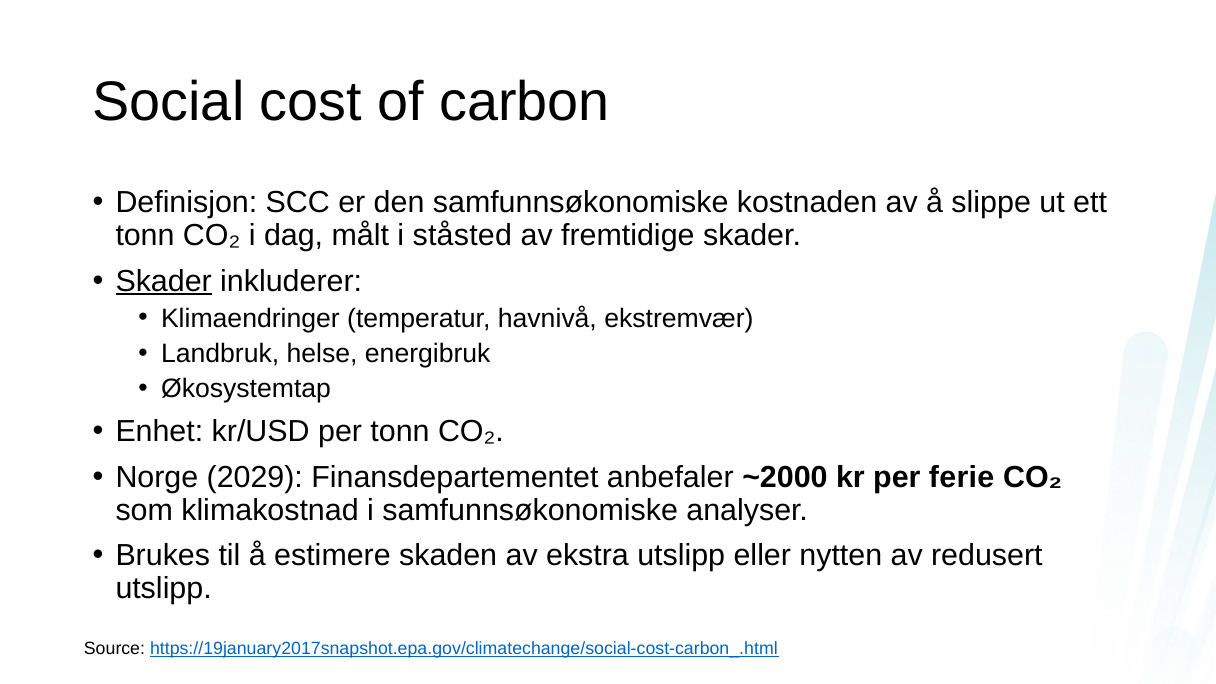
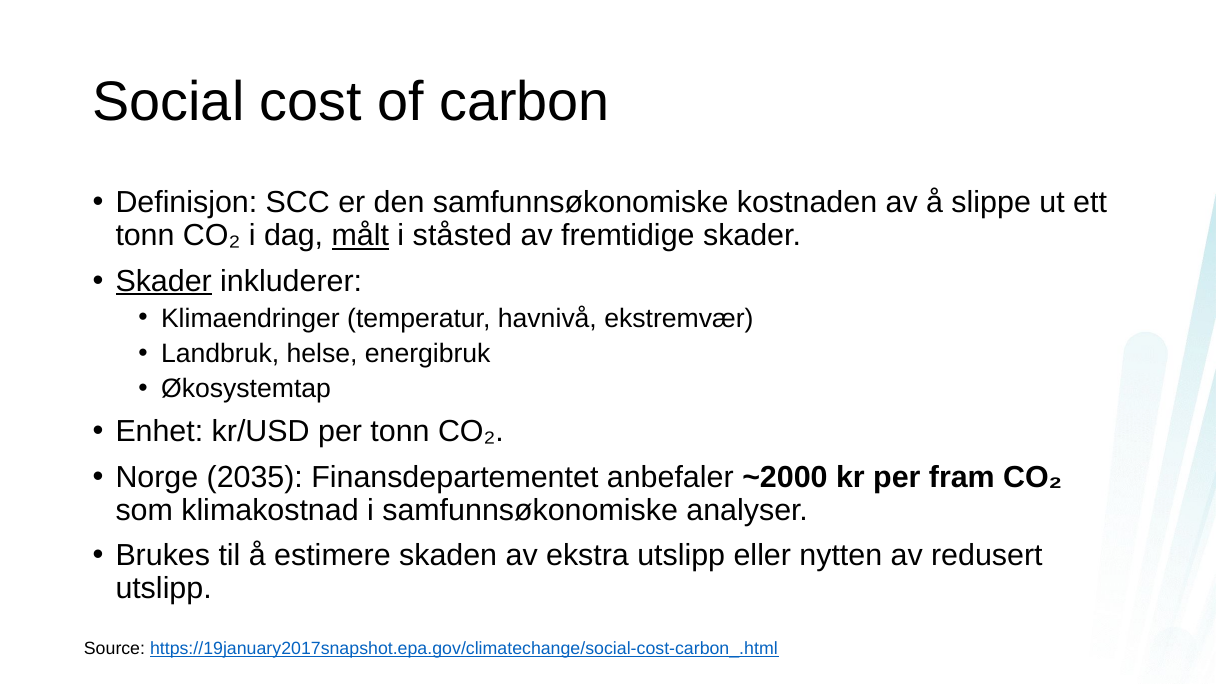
målt underline: none -> present
2029: 2029 -> 2035
ferie: ferie -> fram
